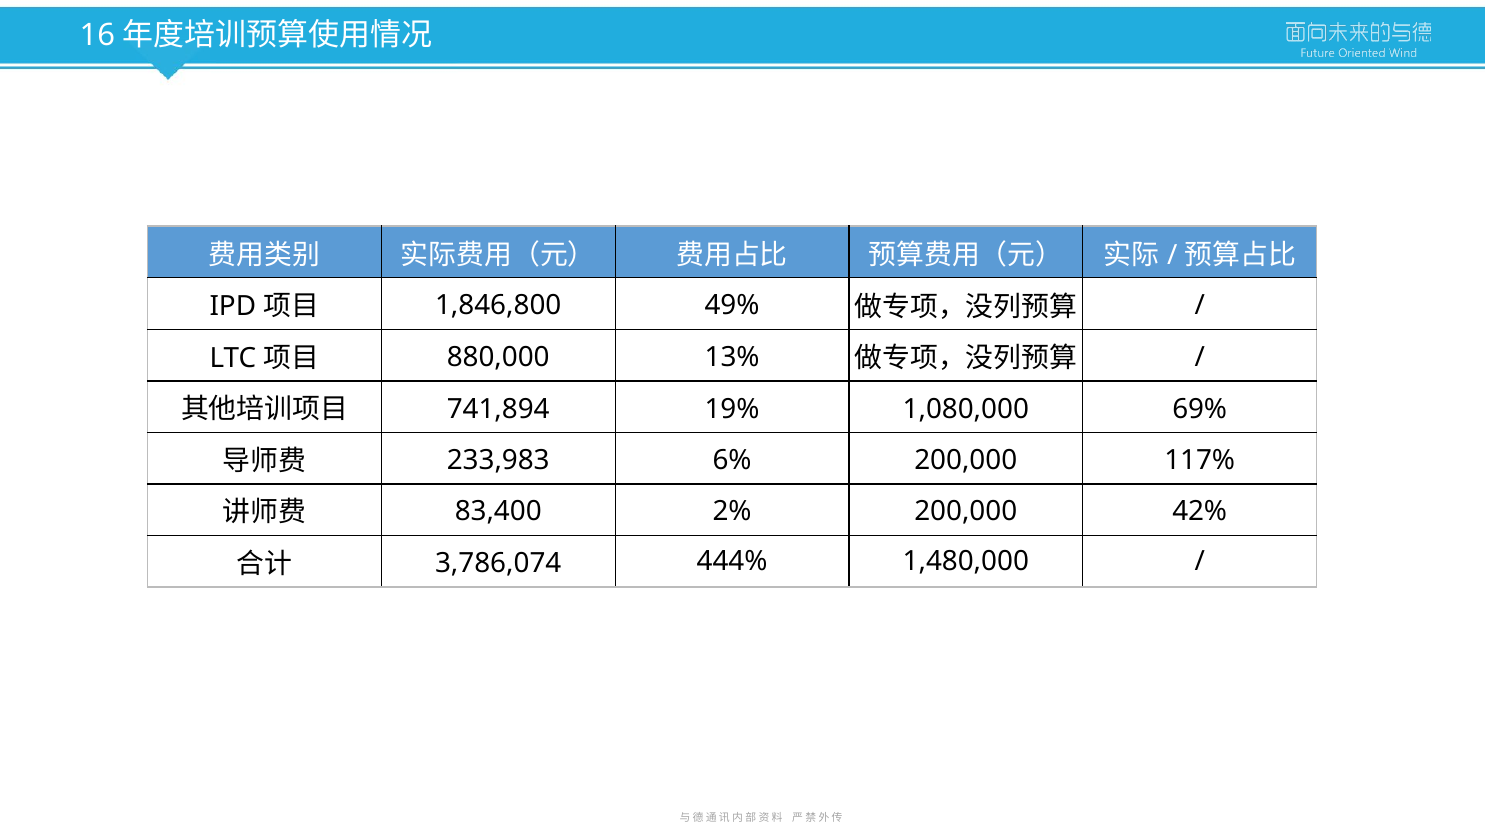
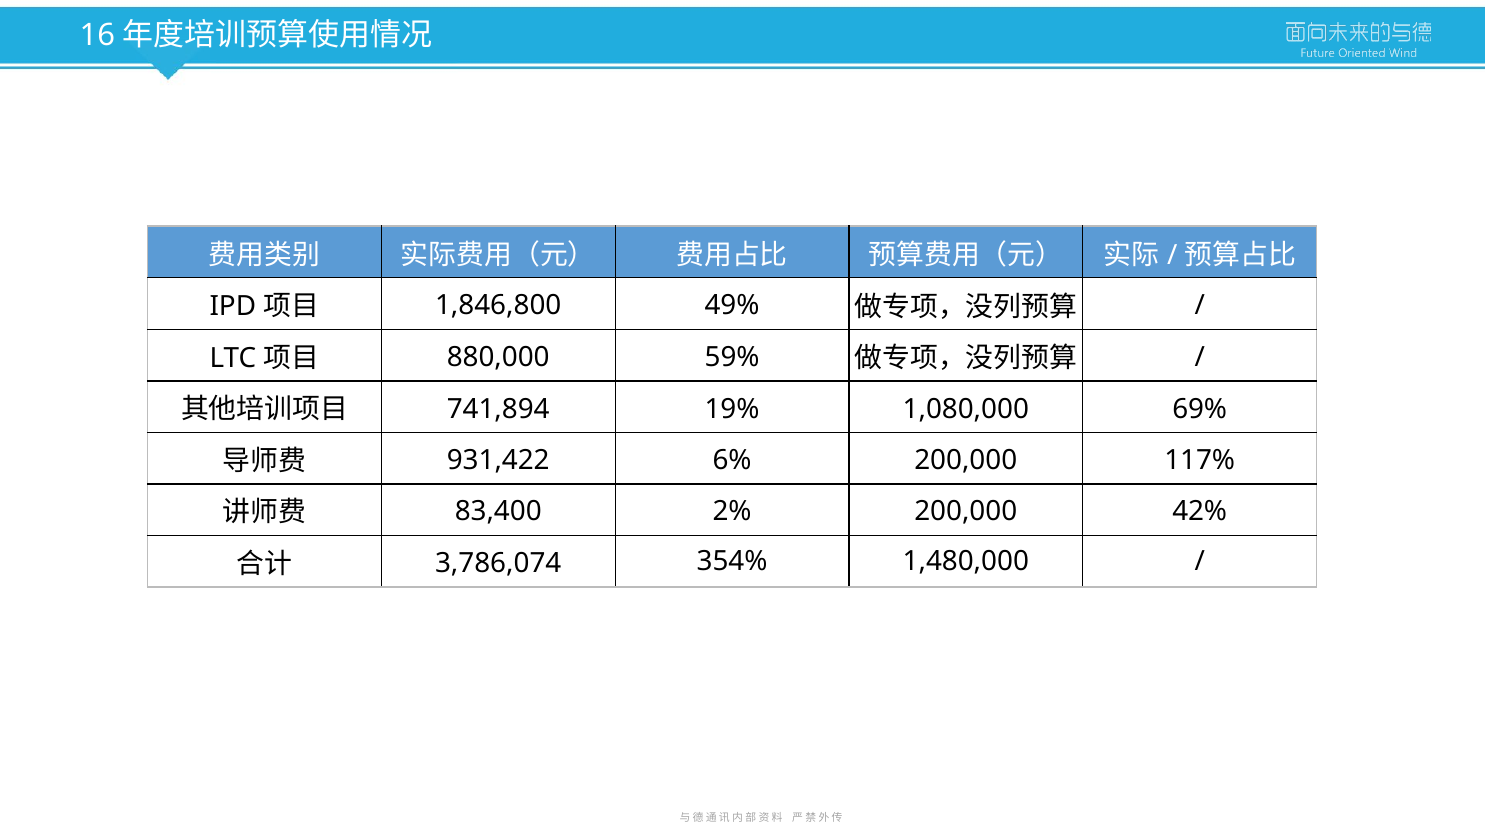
13%: 13% -> 59%
233,983: 233,983 -> 931,422
444%: 444% -> 354%
